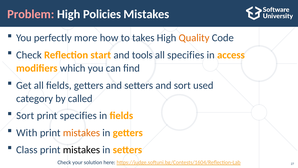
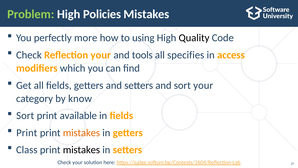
Problem colour: pink -> light green
takes: takes -> using
Quality colour: orange -> black
Reflection start: start -> your
sort used: used -> your
called: called -> know
print specifies: specifies -> available
With at (27, 132): With -> Print
